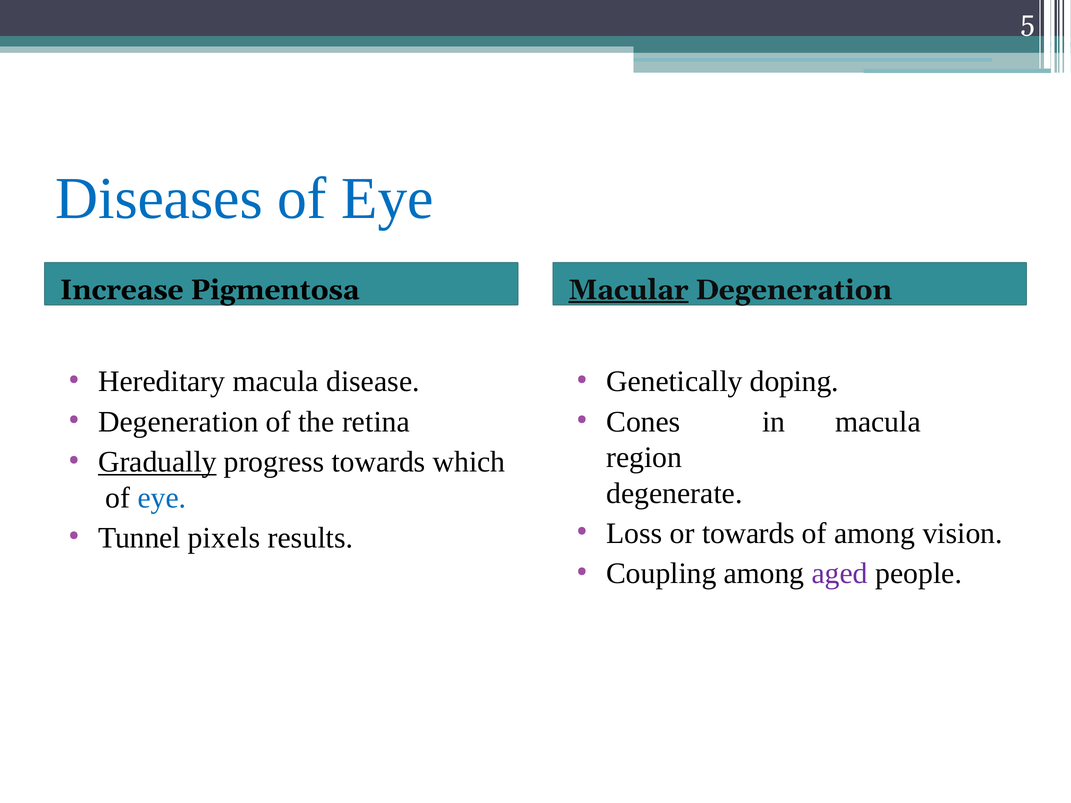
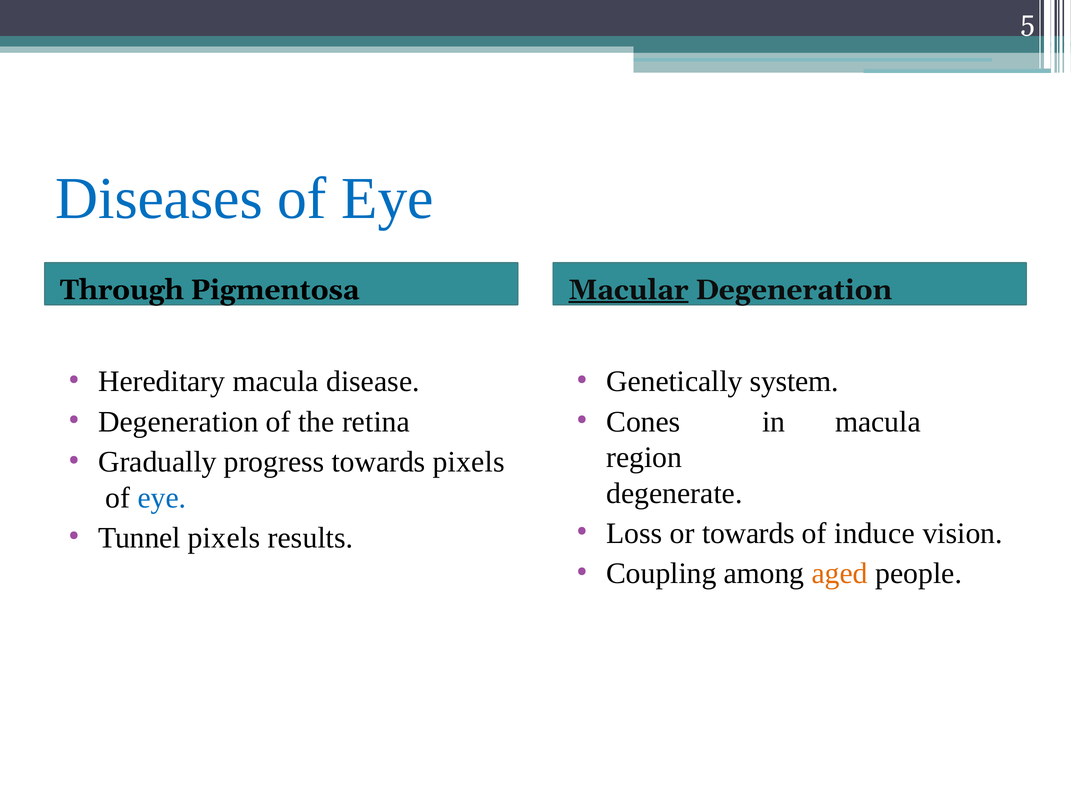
Increase: Increase -> Through
doping: doping -> system
Gradually underline: present -> none
towards which: which -> pixels
of among: among -> induce
aged colour: purple -> orange
